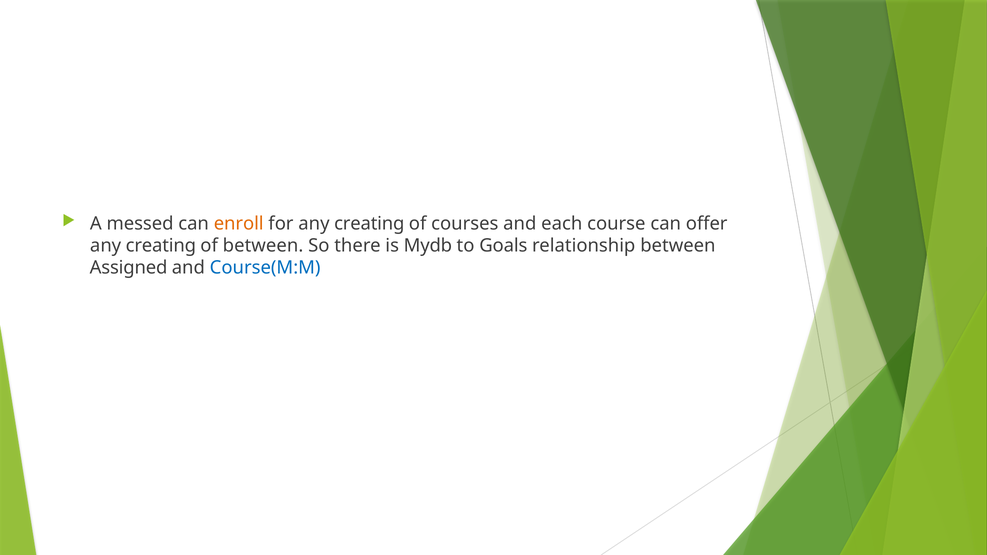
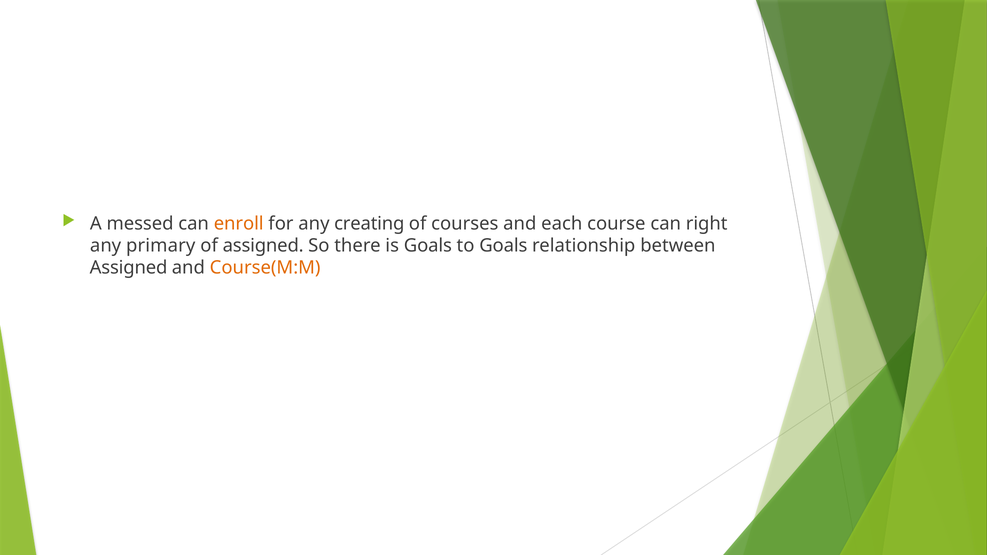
offer: offer -> right
creating at (161, 246): creating -> primary
of between: between -> assigned
is Mydb: Mydb -> Goals
Course(M:M colour: blue -> orange
